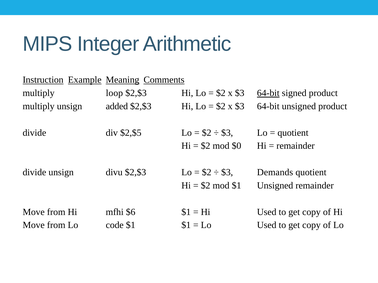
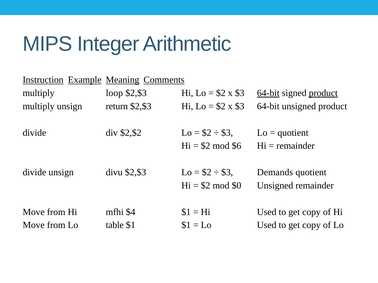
product at (323, 93) underline: none -> present
added: added -> return
$2,$5: $2,$5 -> $2,$2
$0: $0 -> $6
mod $1: $1 -> $0
$6: $6 -> $4
code: code -> table
